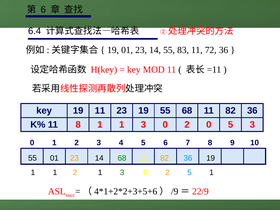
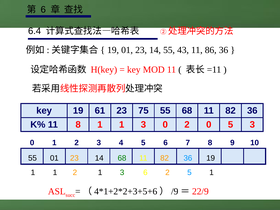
83: 83 -> 43
72: 72 -> 86
19 11: 11 -> 61
23 19: 19 -> 75
